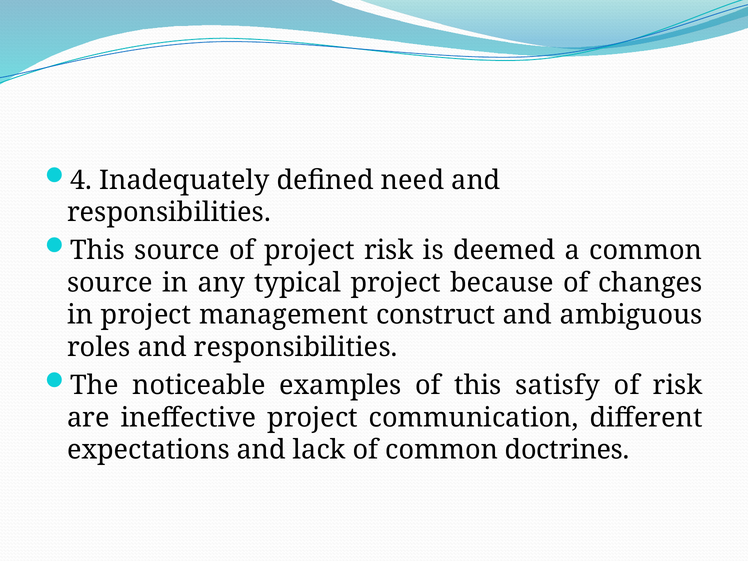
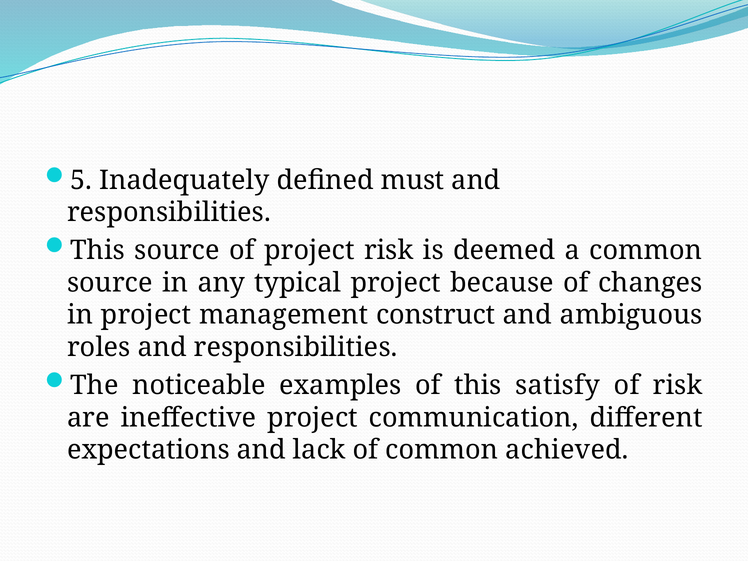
4: 4 -> 5
need: need -> must
doctrines: doctrines -> achieved
